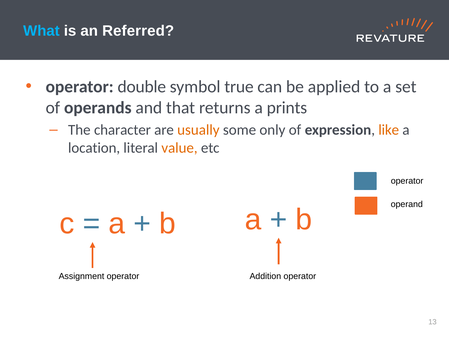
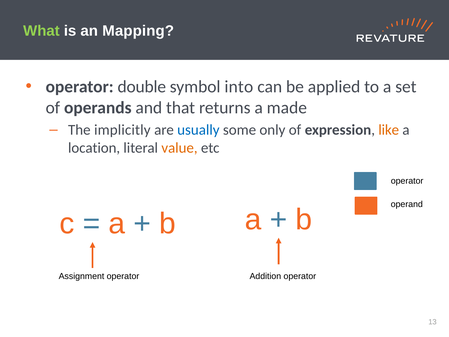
What colour: light blue -> light green
Referred: Referred -> Mapping
true: true -> into
prints: prints -> made
character: character -> implicitly
usually colour: orange -> blue
